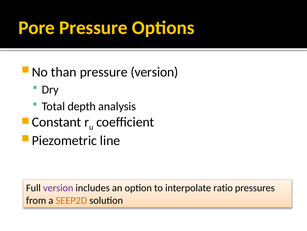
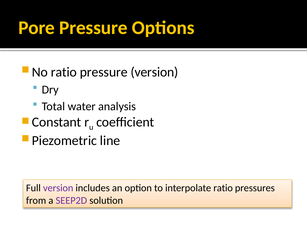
than at (64, 72): than -> ratio
depth: depth -> water
SEEP2D colour: orange -> purple
